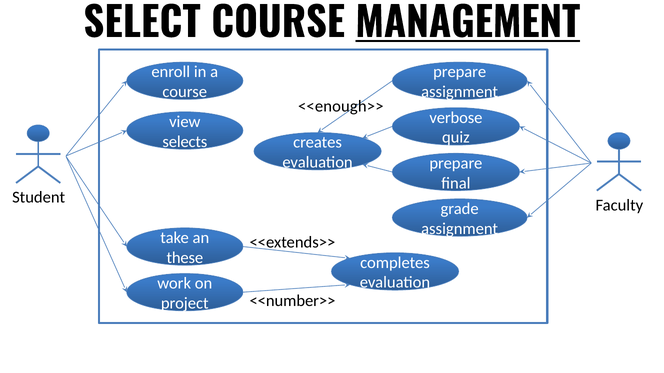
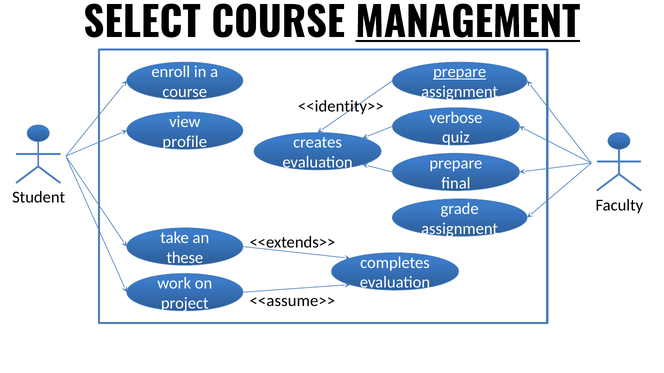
prepare at (460, 72) underline: none -> present
<<enough>>: <<enough>> -> <<identity>>
selects: selects -> profile
<<number>>: <<number>> -> <<assume>>
